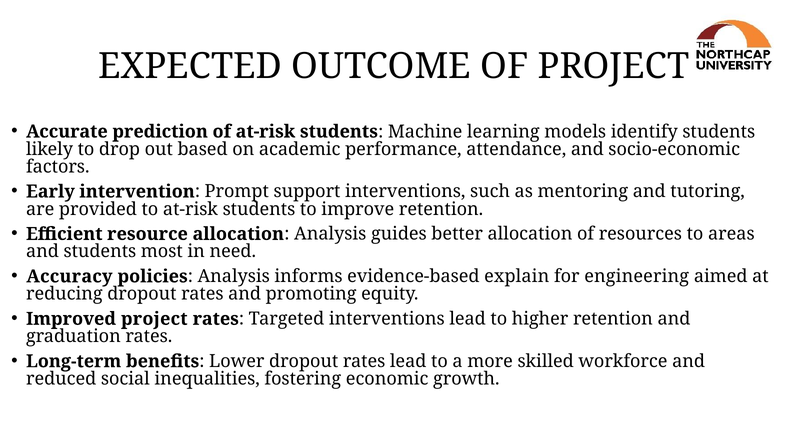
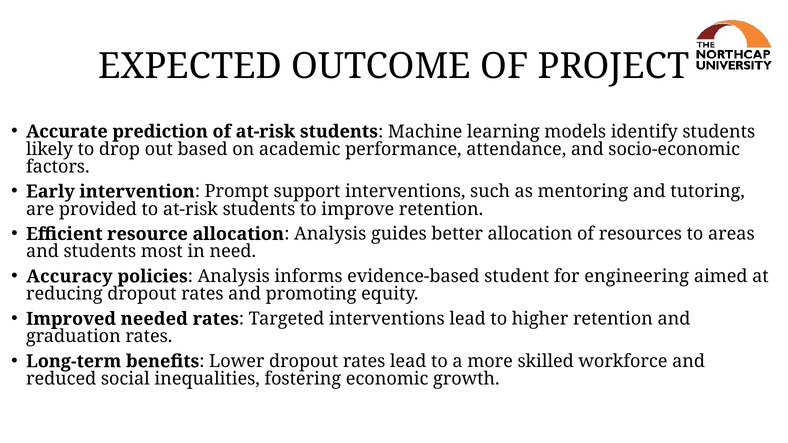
explain: explain -> student
Improved project: project -> needed
